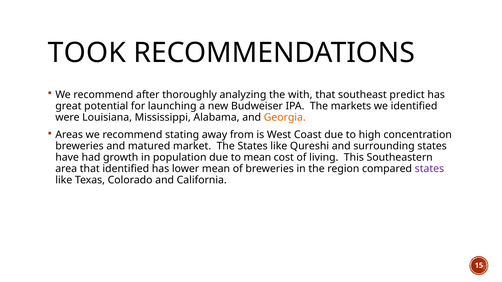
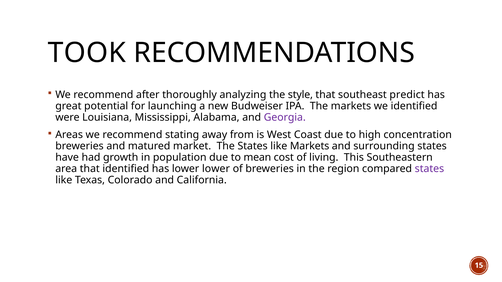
with: with -> style
Georgia colour: orange -> purple
like Qureshi: Qureshi -> Markets
lower mean: mean -> lower
